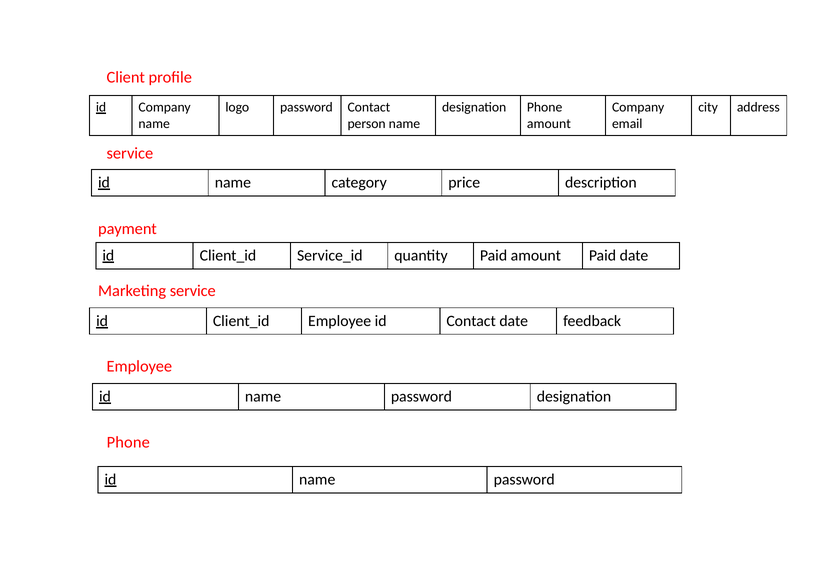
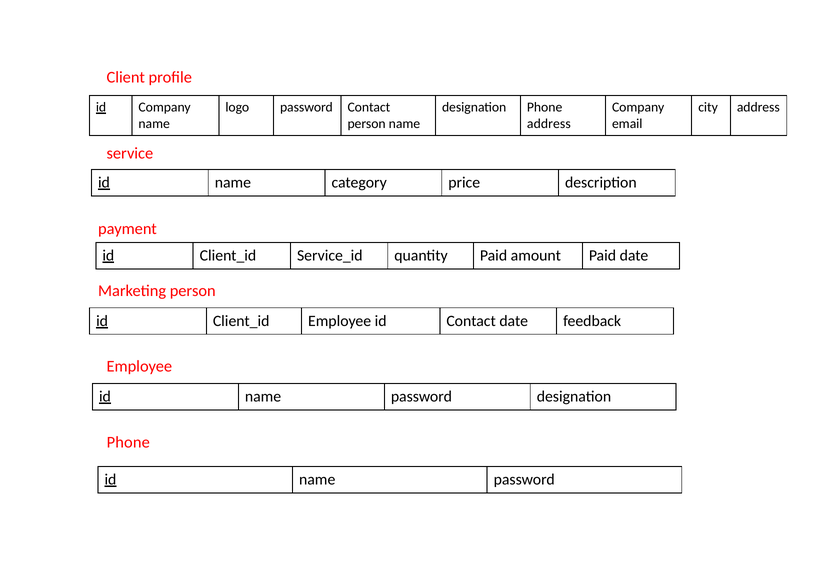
amount at (549, 124): amount -> address
Marketing service: service -> person
